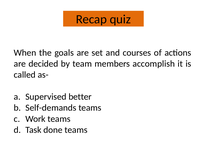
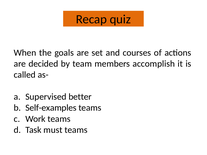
Self-demands: Self-demands -> Self-examples
done: done -> must
